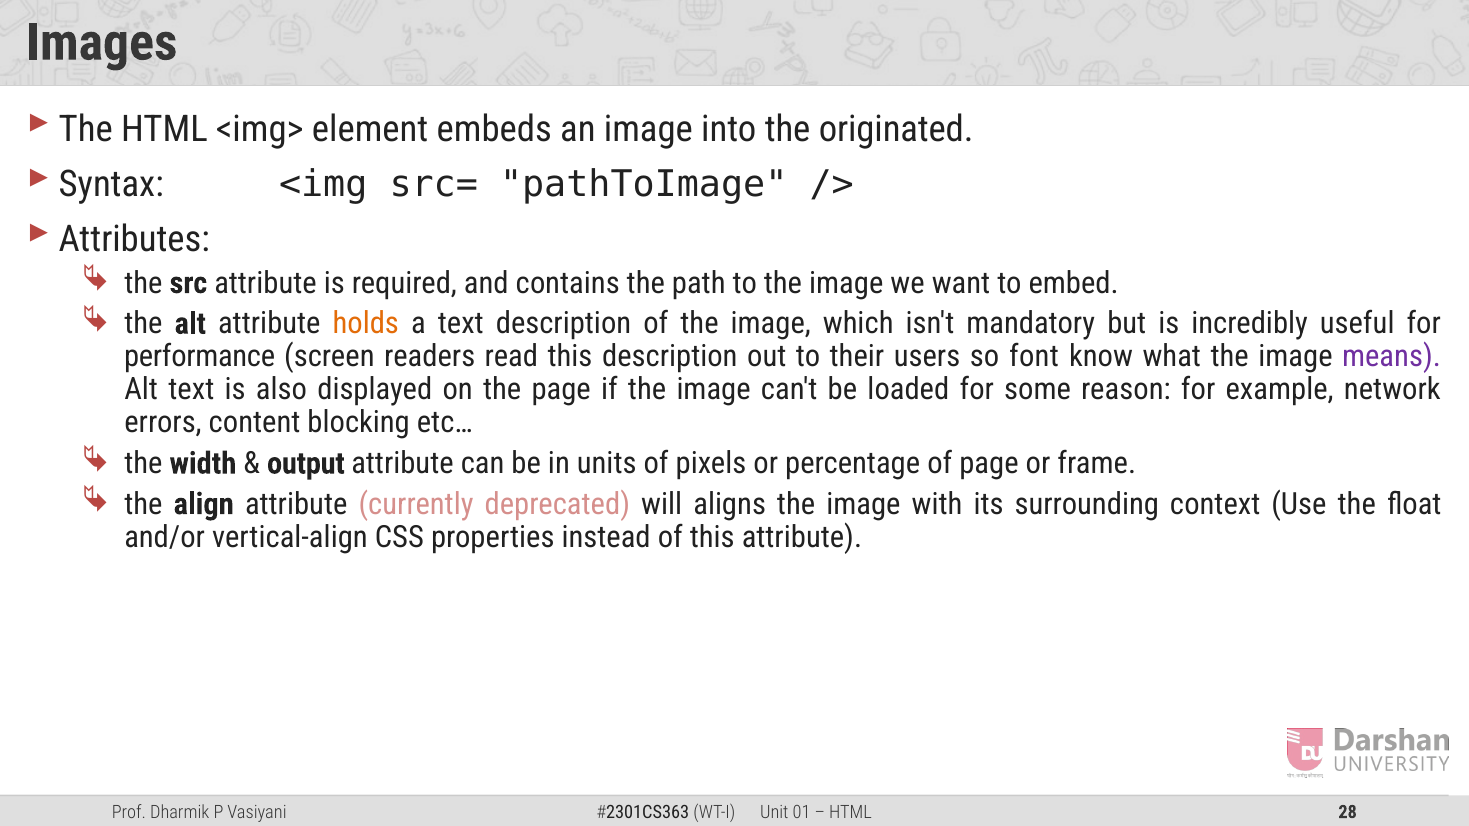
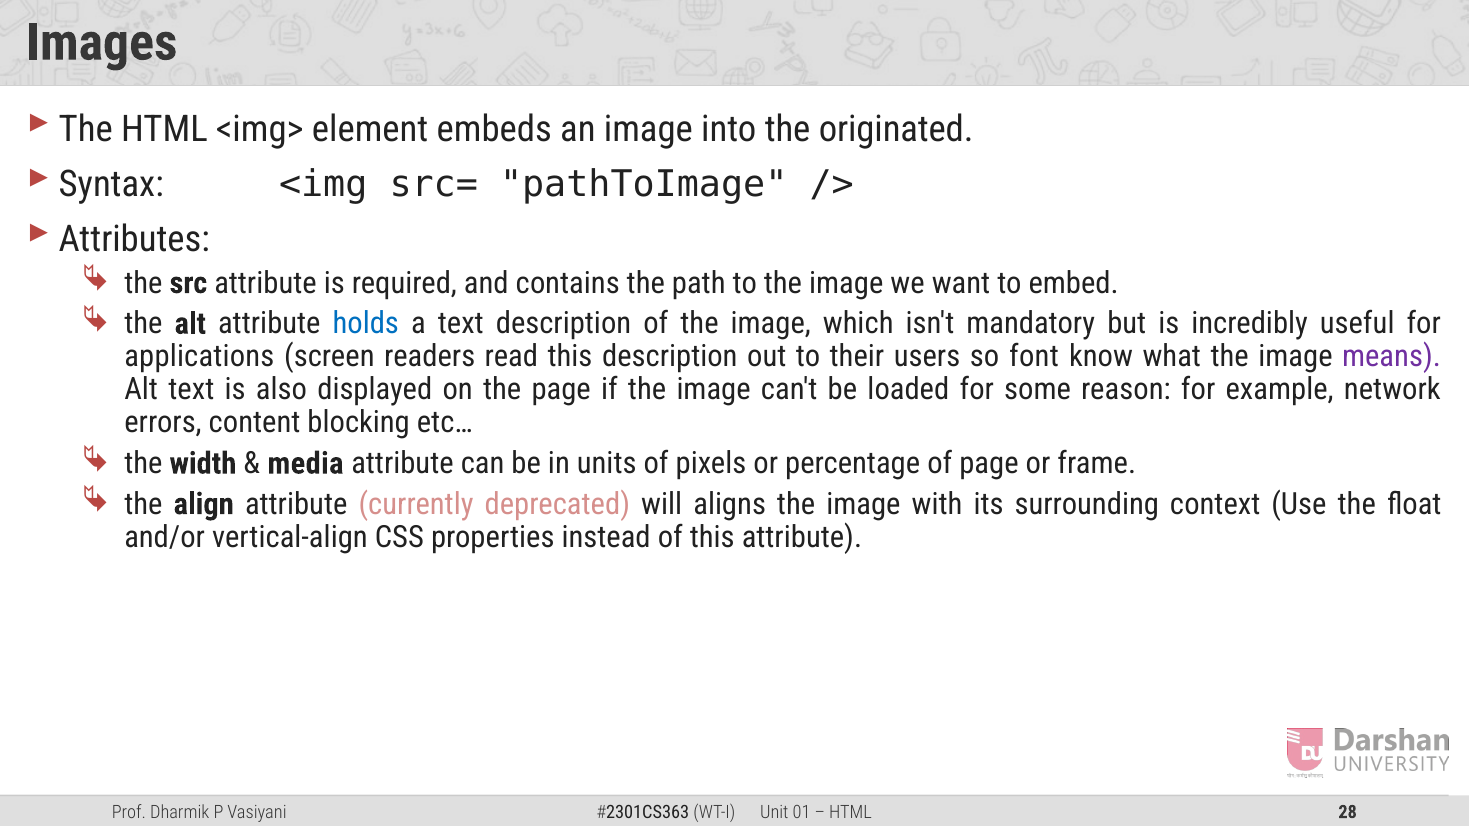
holds colour: orange -> blue
performance: performance -> applications
output: output -> media
